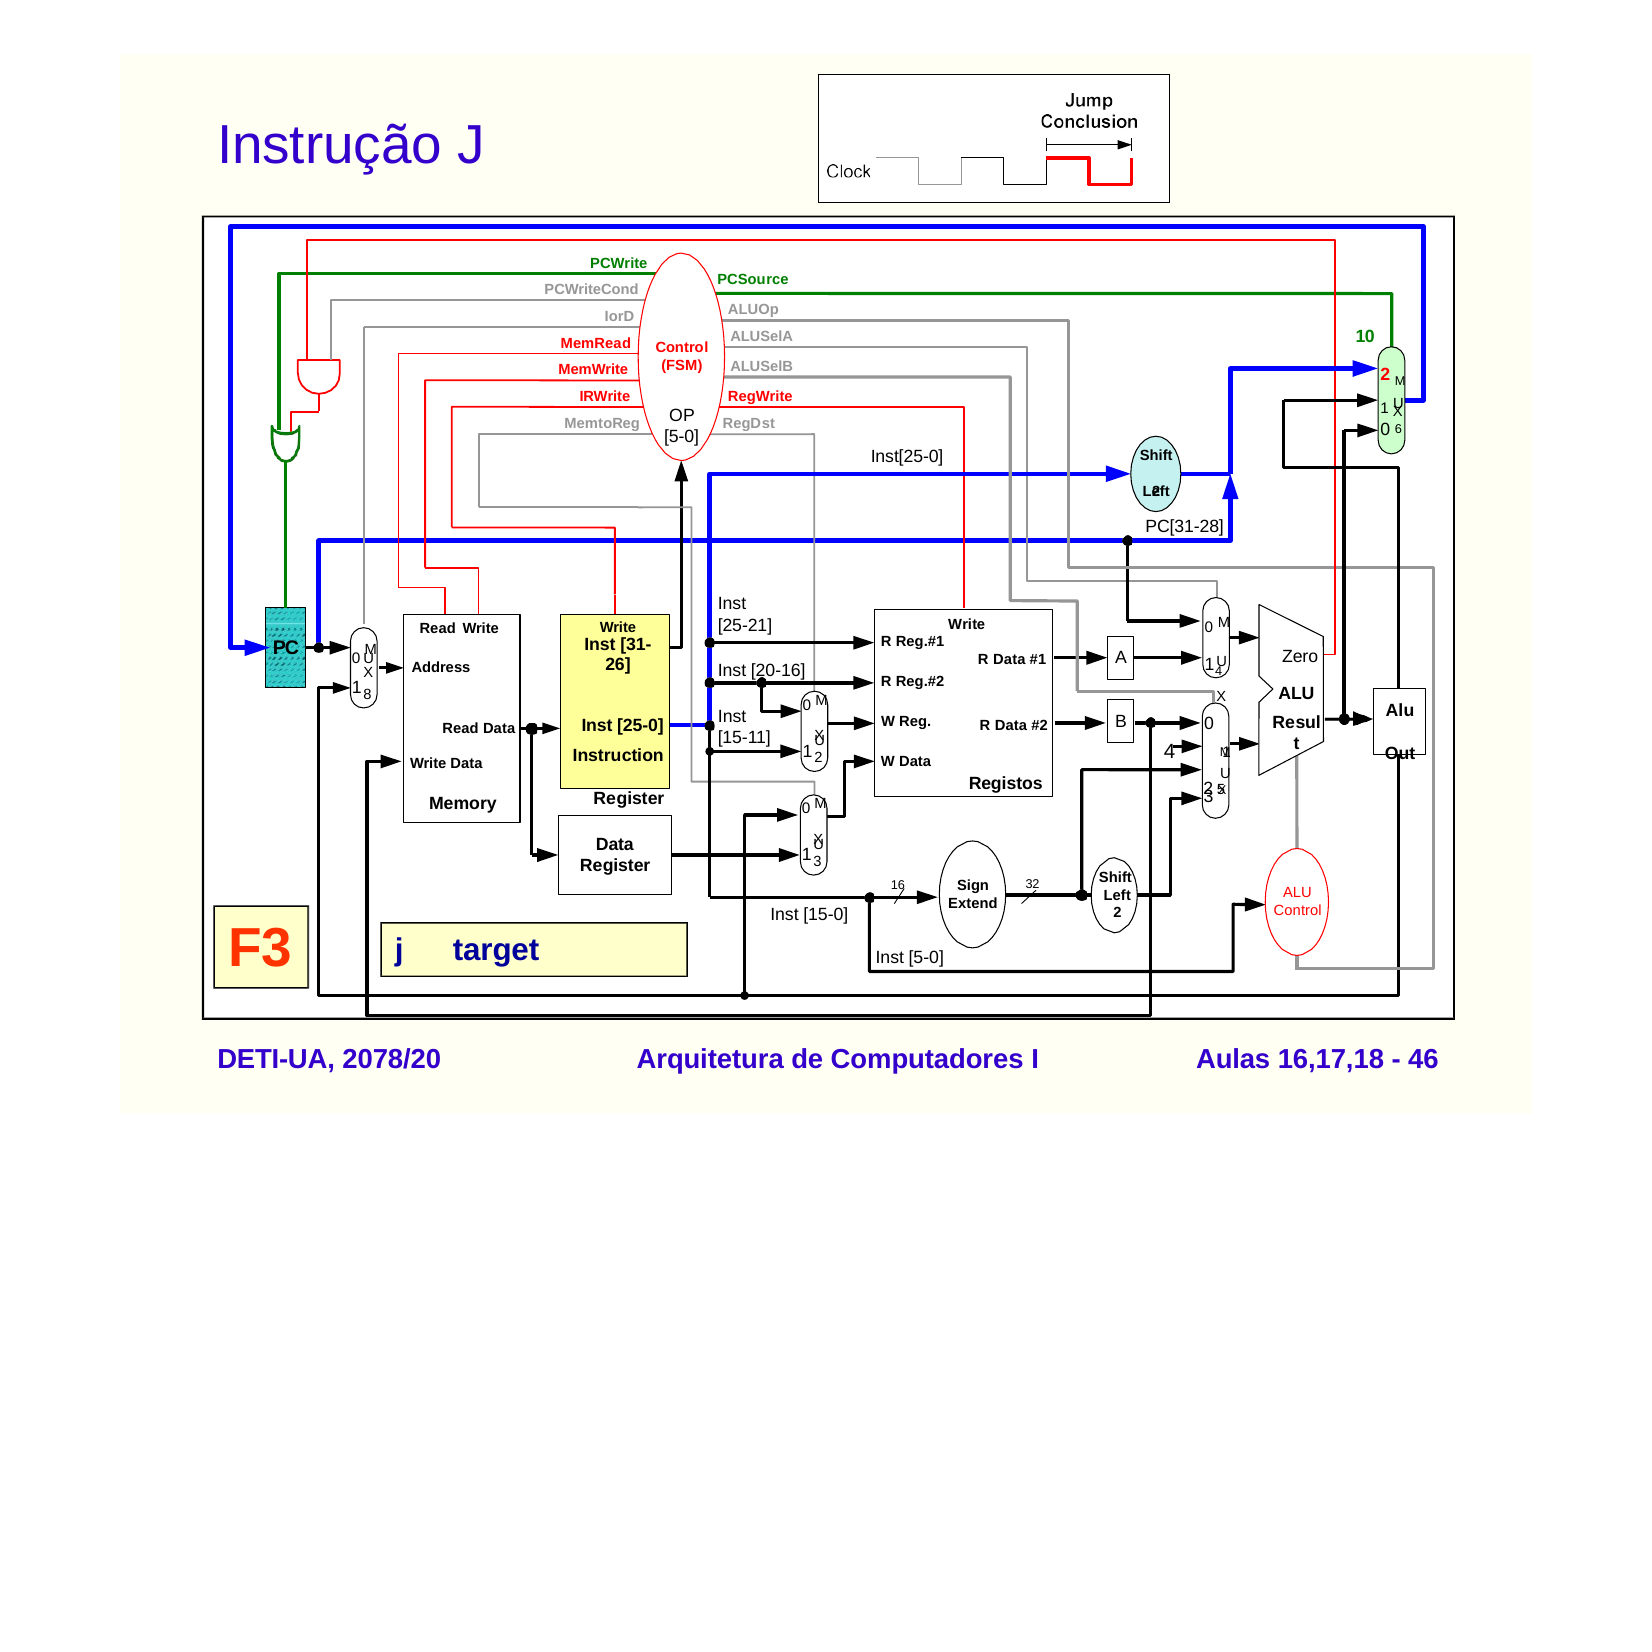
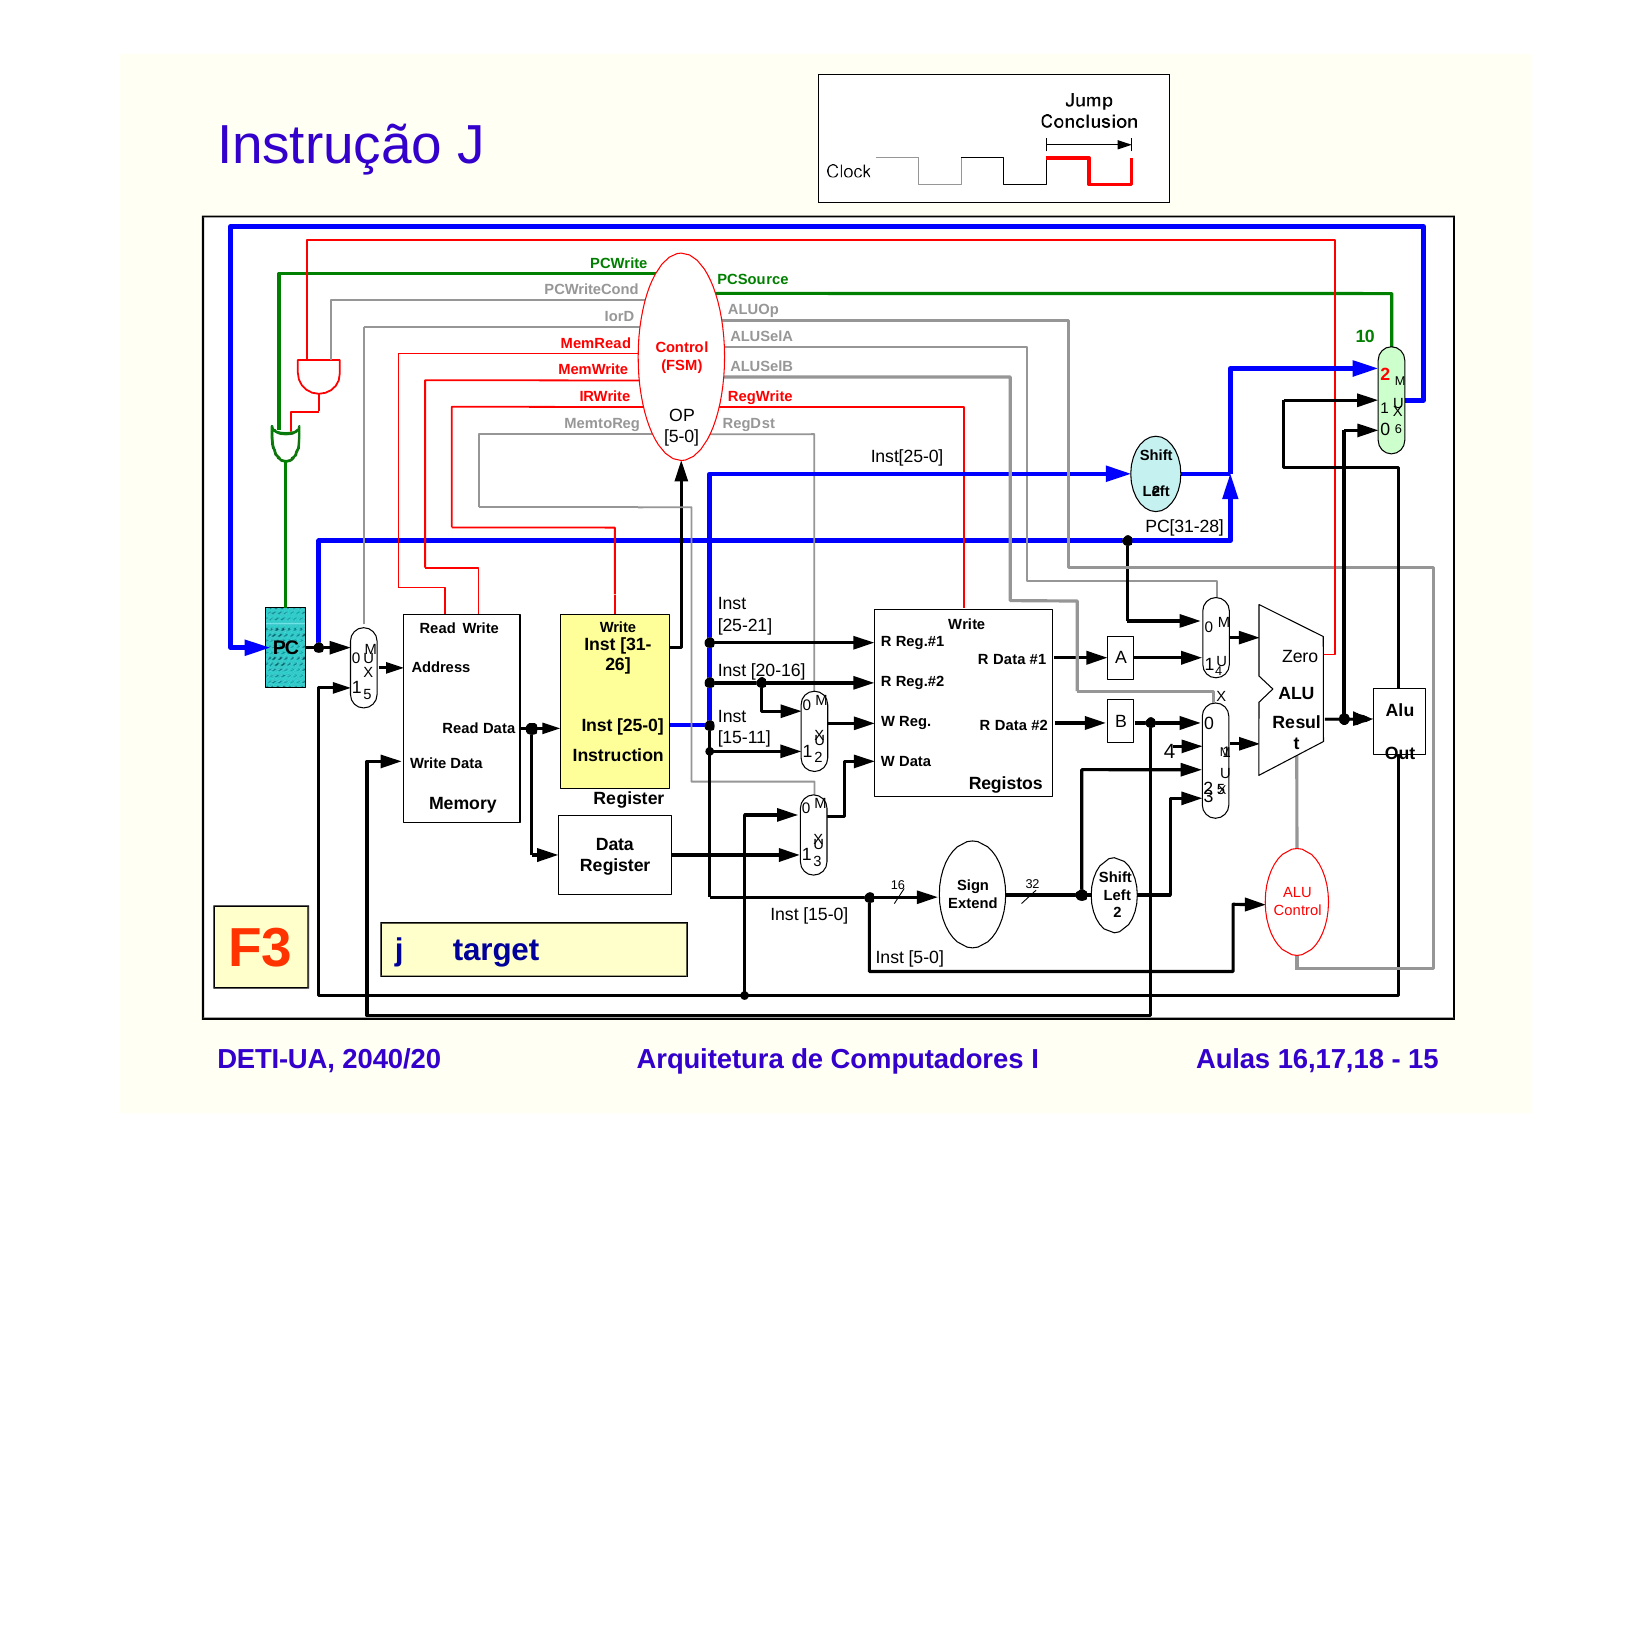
1 8: 8 -> 5
2078/20: 2078/20 -> 2040/20
46: 46 -> 15
